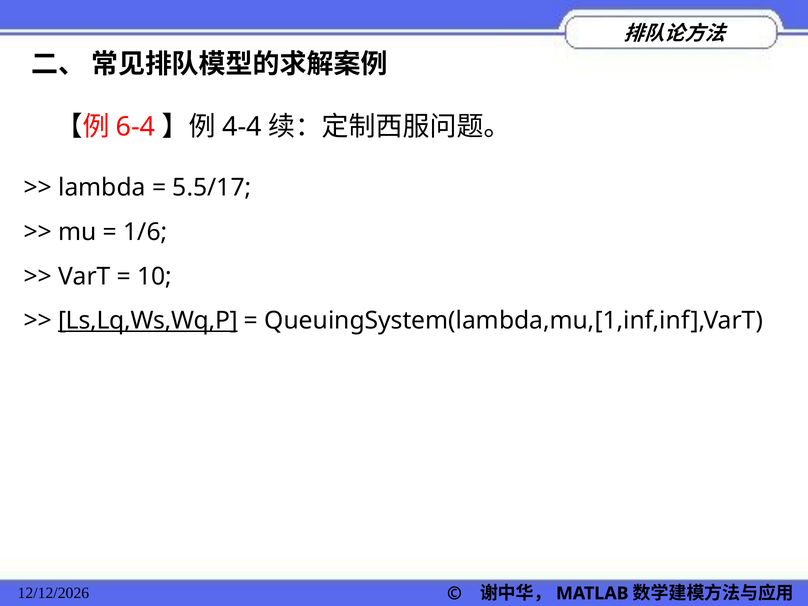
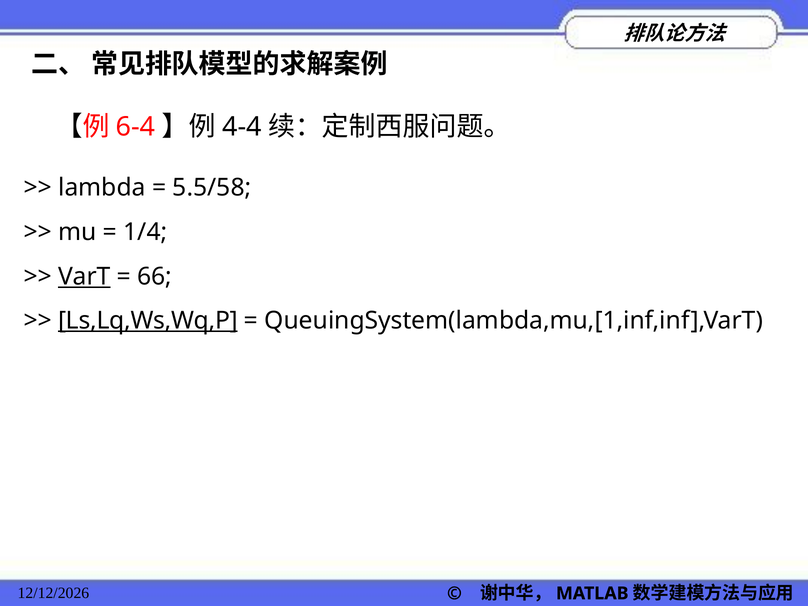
5.5/17: 5.5/17 -> 5.5/58
1/6: 1/6 -> 1/4
VarT underline: none -> present
10: 10 -> 66
